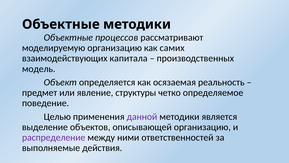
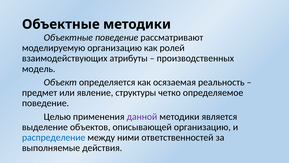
Объектные процессов: процессов -> поведение
самих: самих -> ролей
капитала: капитала -> атрибуты
распределение colour: purple -> blue
